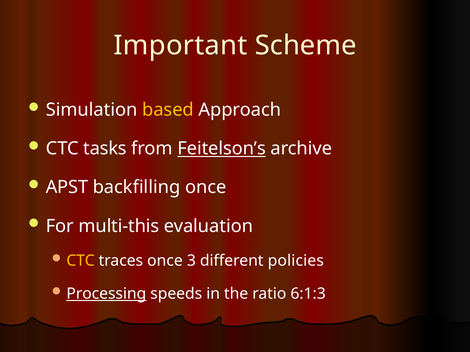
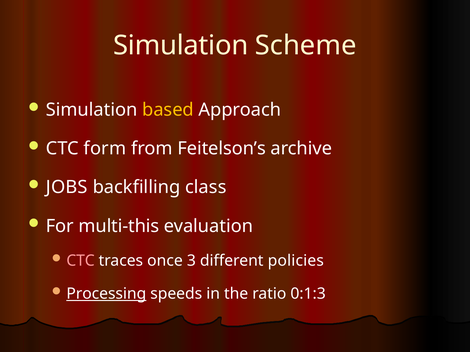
Important at (180, 45): Important -> Simulation
tasks: tasks -> form
Feitelson’s underline: present -> none
APST: APST -> JOBS
backfilling once: once -> class
CTC at (81, 261) colour: yellow -> pink
6:1:3: 6:1:3 -> 0:1:3
